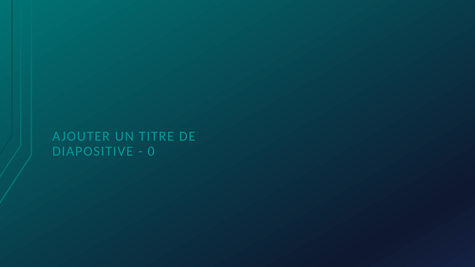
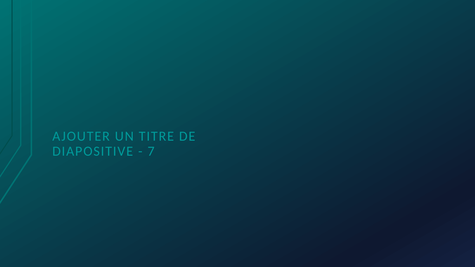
0: 0 -> 7
